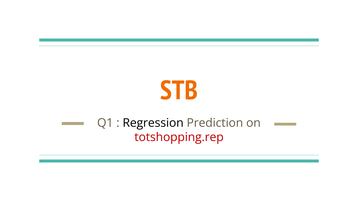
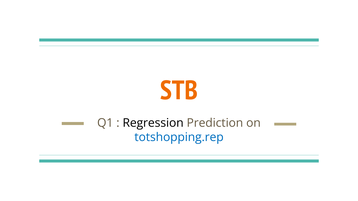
totshopping.rep colour: red -> blue
